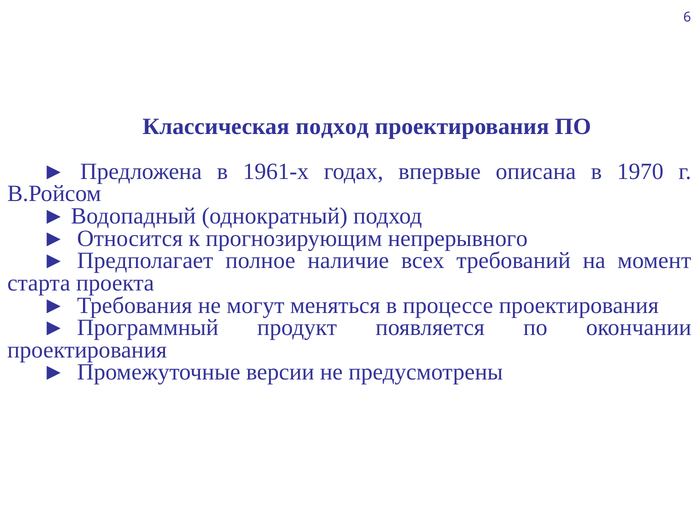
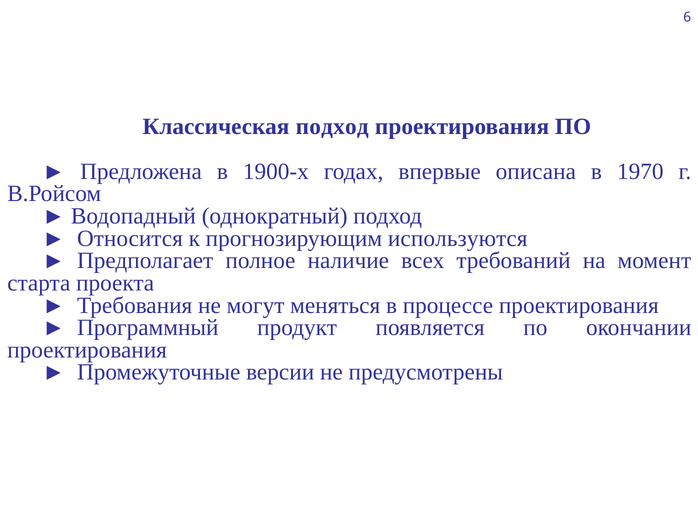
1961-х: 1961-х -> 1900-х
непрерывного: непрерывного -> используются
